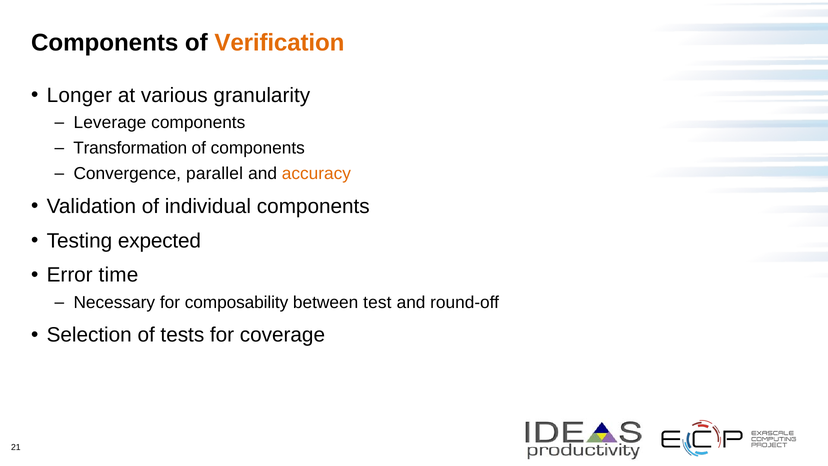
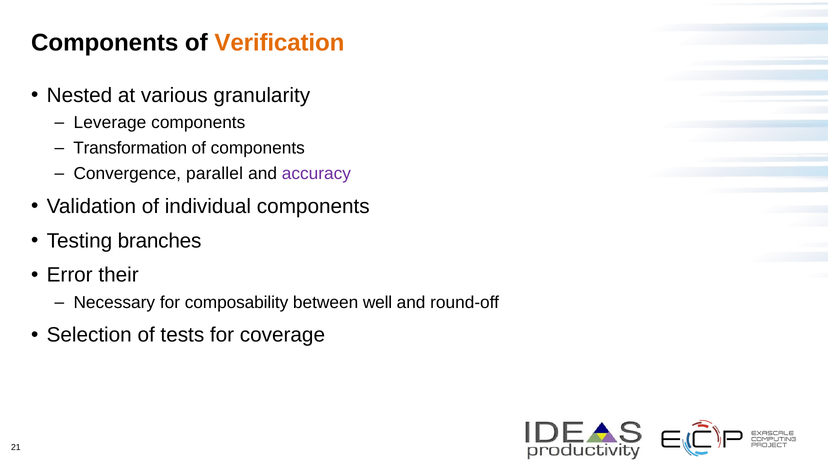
Longer: Longer -> Nested
accuracy colour: orange -> purple
expected: expected -> branches
time: time -> their
test: test -> well
